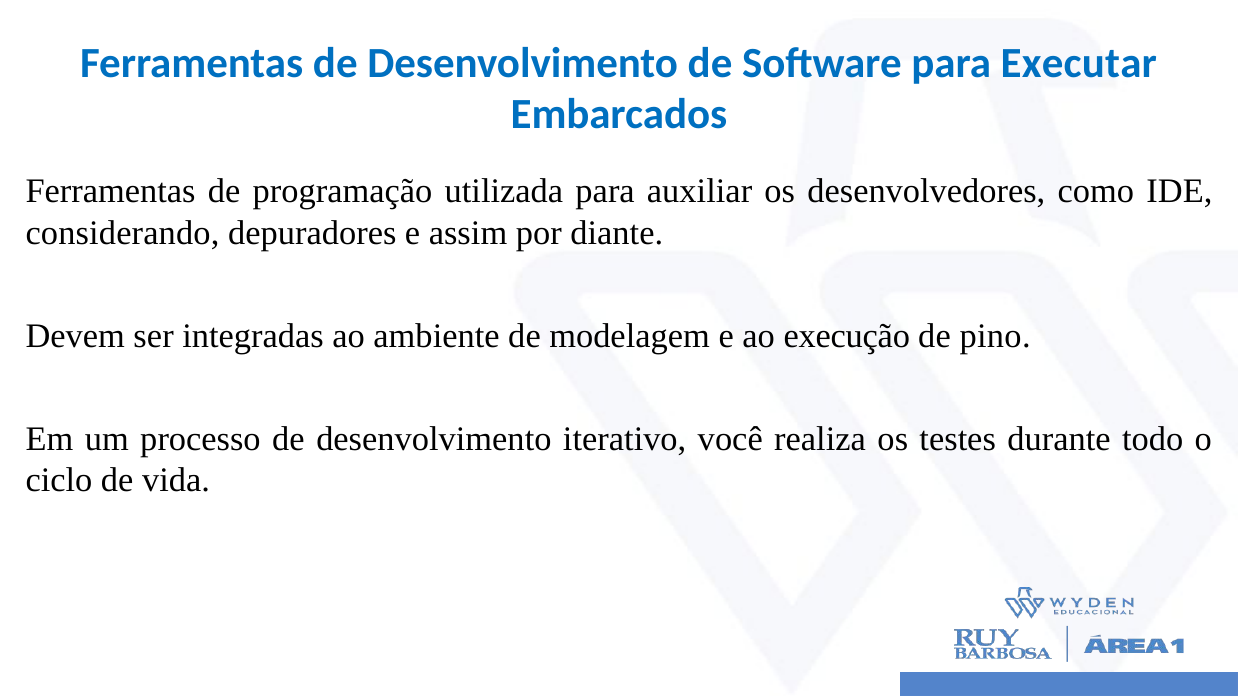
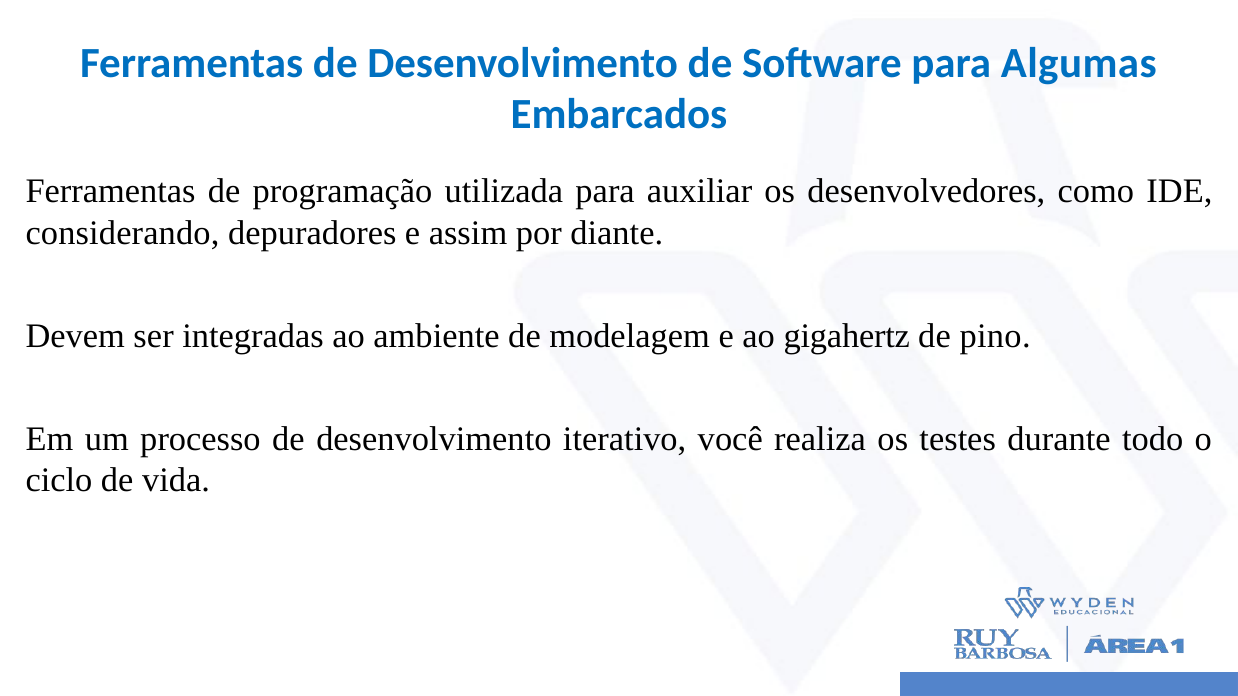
Executar: Executar -> Algumas
execução: execução -> gigahertz
